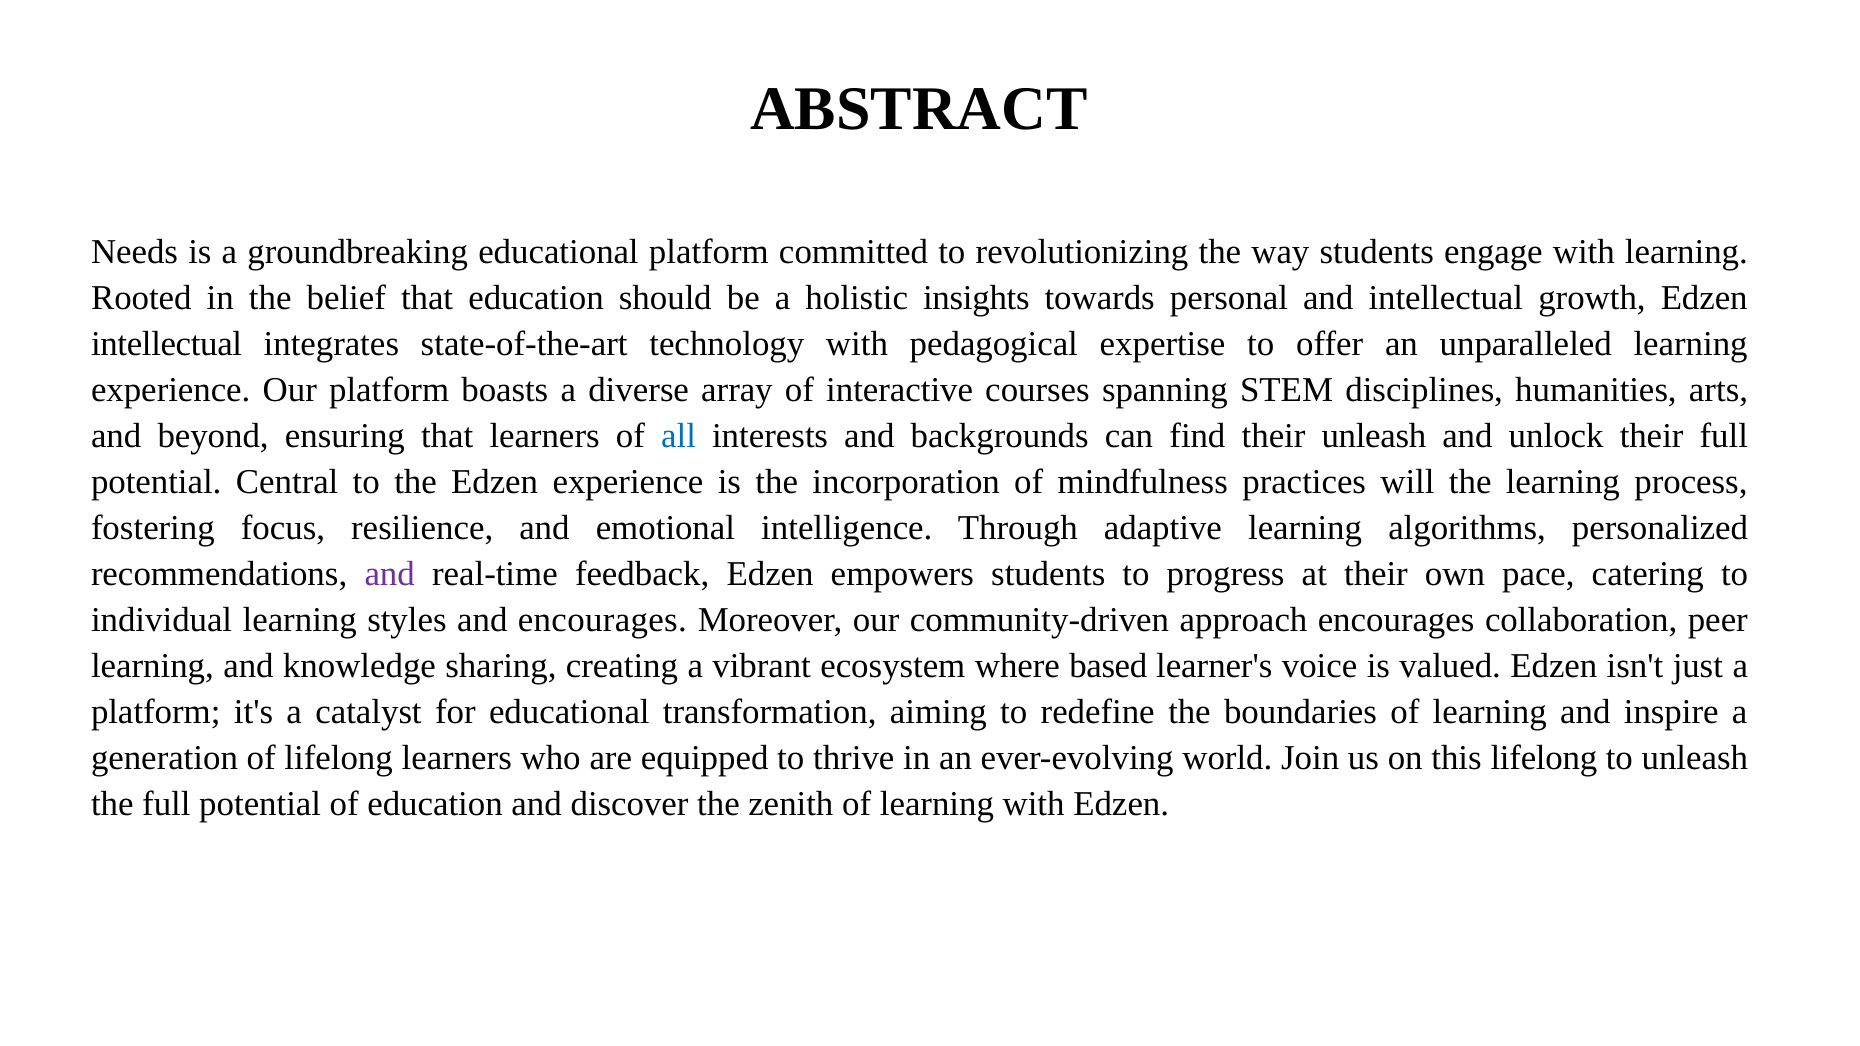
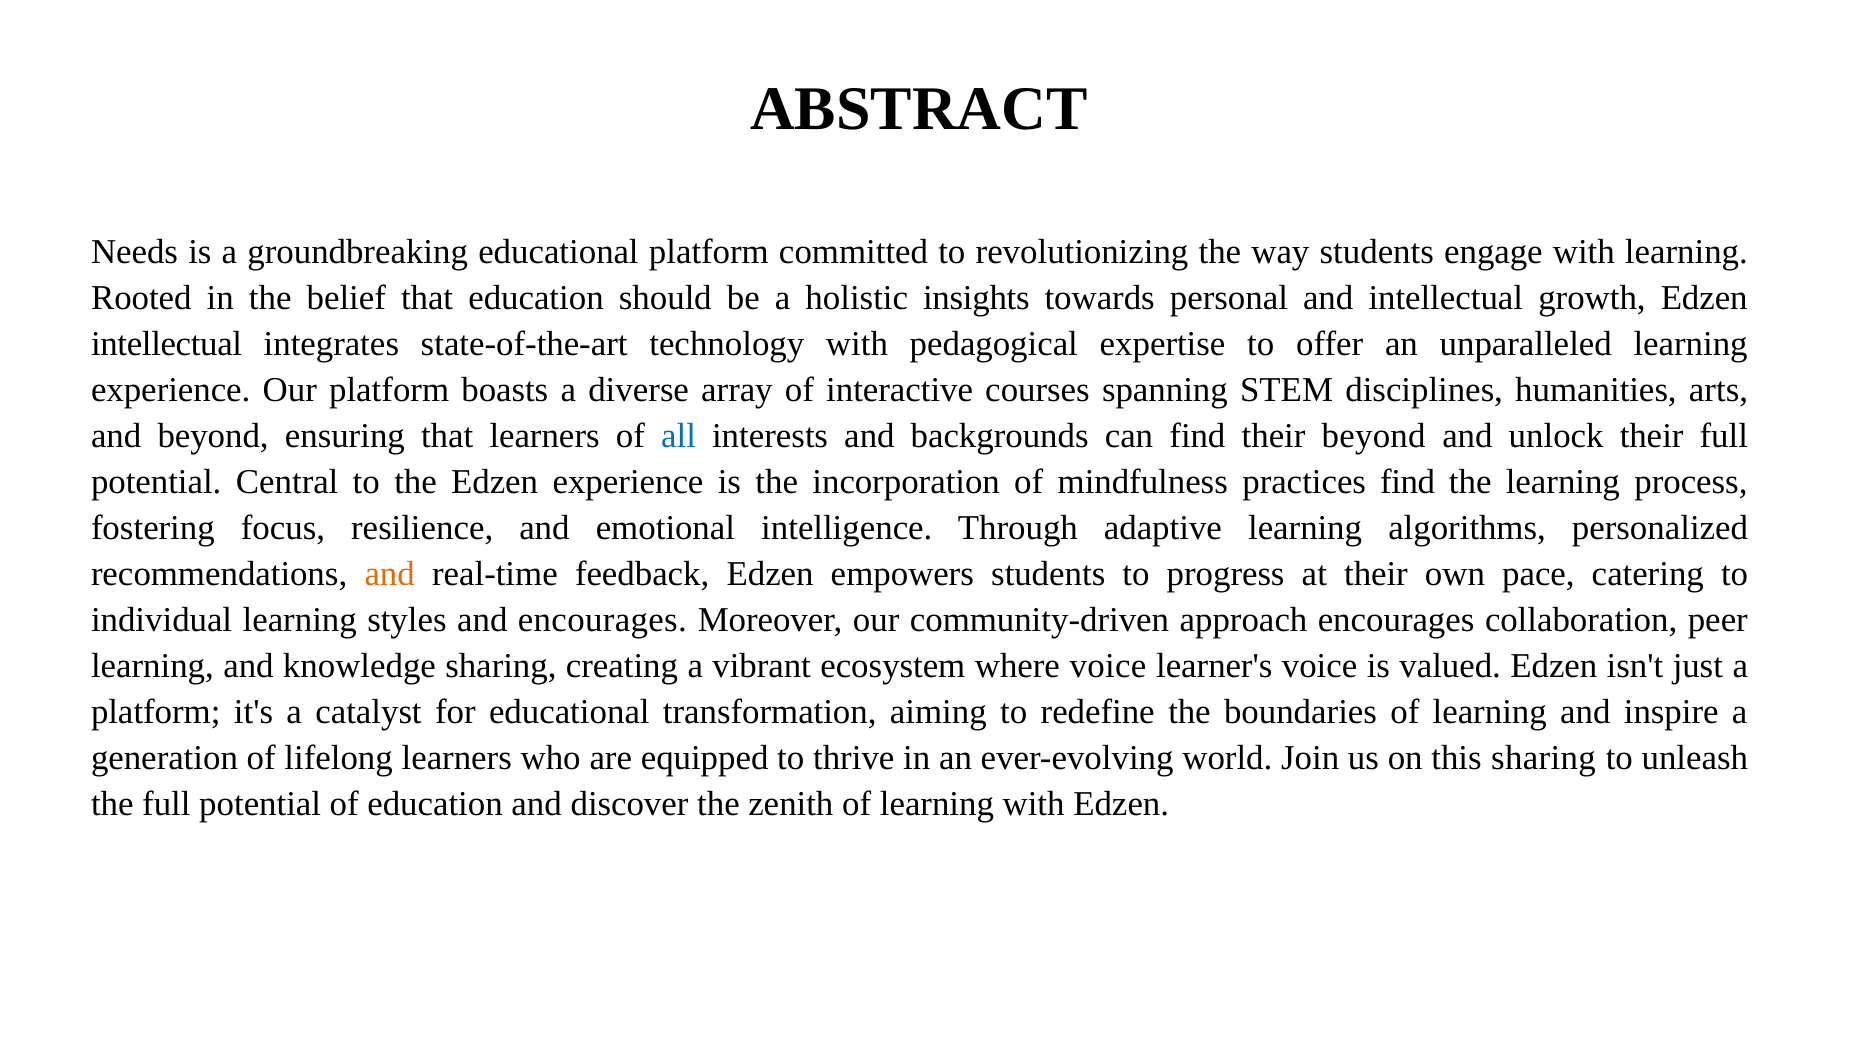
their unleash: unleash -> beyond
practices will: will -> find
and at (390, 574) colour: purple -> orange
where based: based -> voice
this lifelong: lifelong -> sharing
